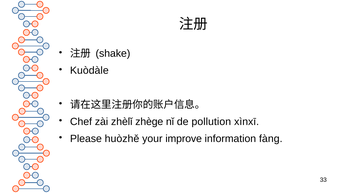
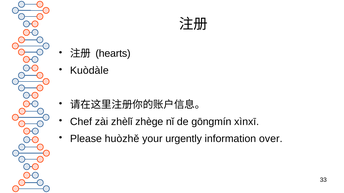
shake: shake -> hearts
pollution: pollution -> gōngmín
improve: improve -> urgently
fàng: fàng -> over
